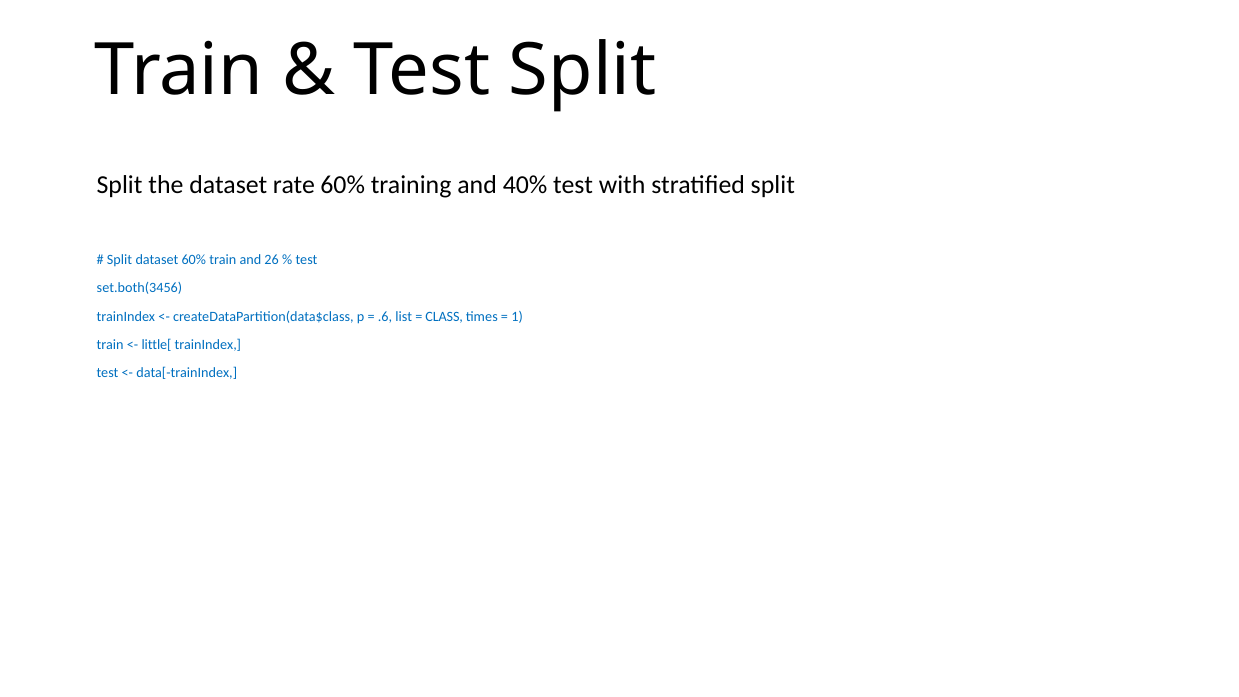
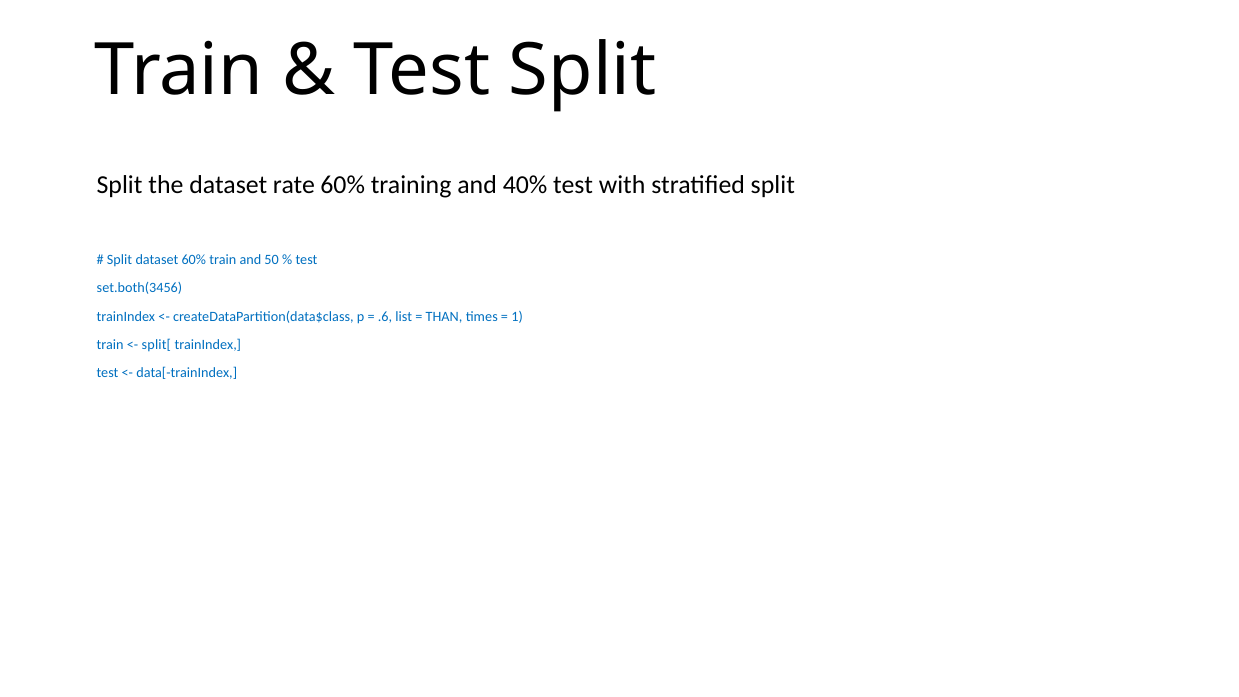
26: 26 -> 50
CLASS: CLASS -> THAN
little[: little[ -> split[
